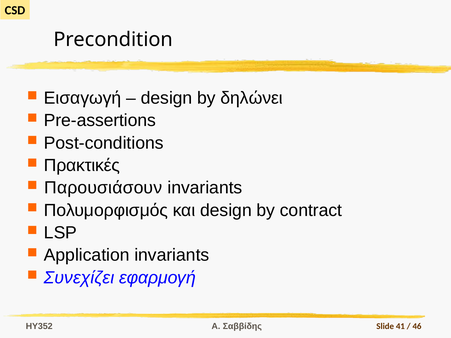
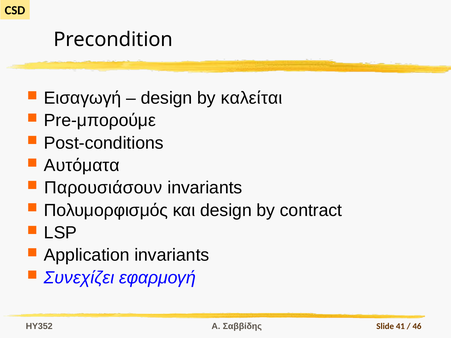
δηλώνει: δηλώνει -> καλείται
Pre-assertions: Pre-assertions -> Pre-μπορούμε
Πρακτικές: Πρακτικές -> Αυτόματα
